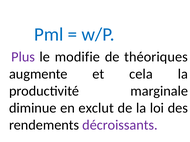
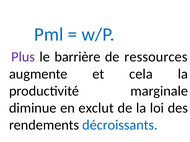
modifie: modifie -> barrière
théoriques: théoriques -> ressources
décroissants colour: purple -> blue
